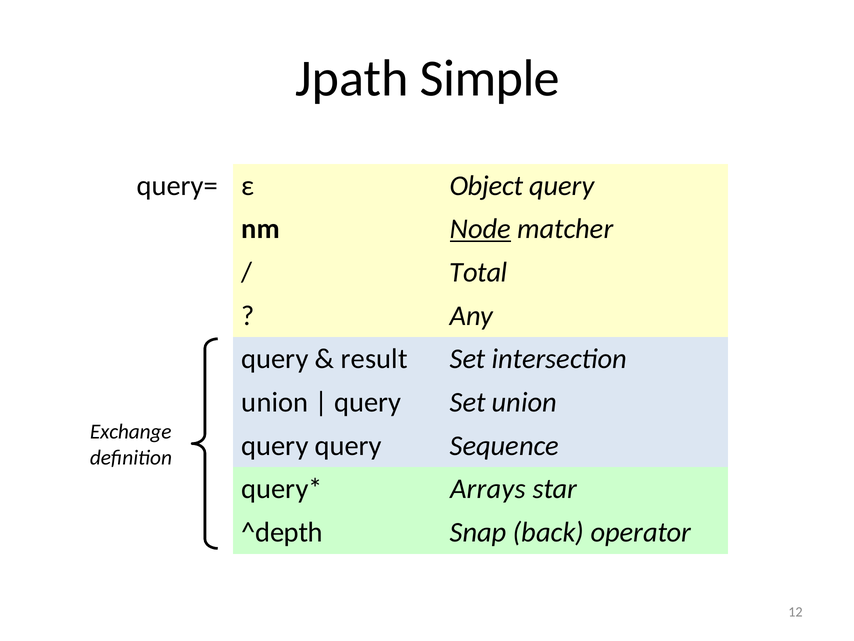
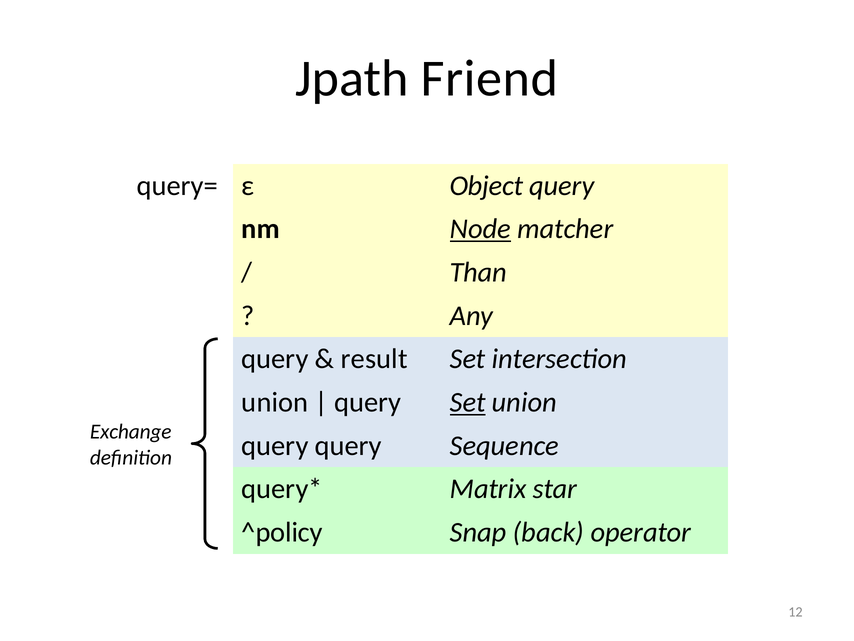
Simple: Simple -> Friend
Total: Total -> Than
Set at (468, 402) underline: none -> present
Arrays: Arrays -> Matrix
^depth: ^depth -> ^policy
